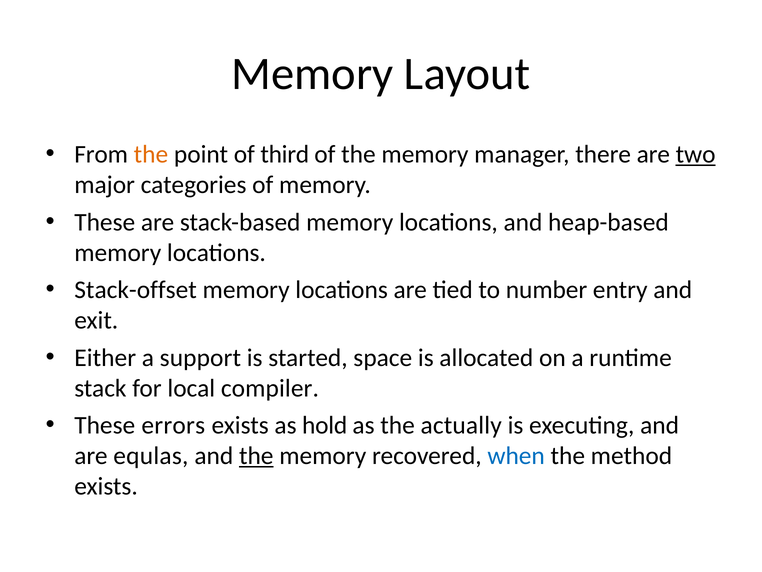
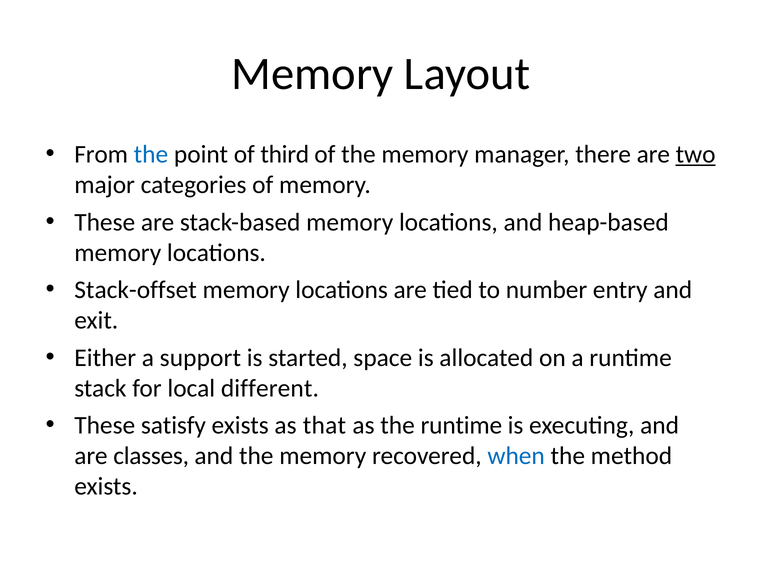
the at (151, 154) colour: orange -> blue
compiler: compiler -> different
errors: errors -> satisfy
hold: hold -> that
the actually: actually -> runtime
equlas: equlas -> classes
the at (256, 456) underline: present -> none
